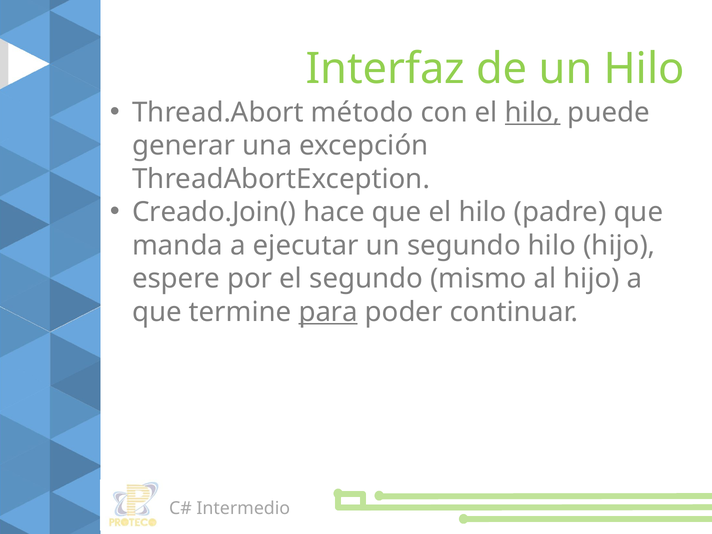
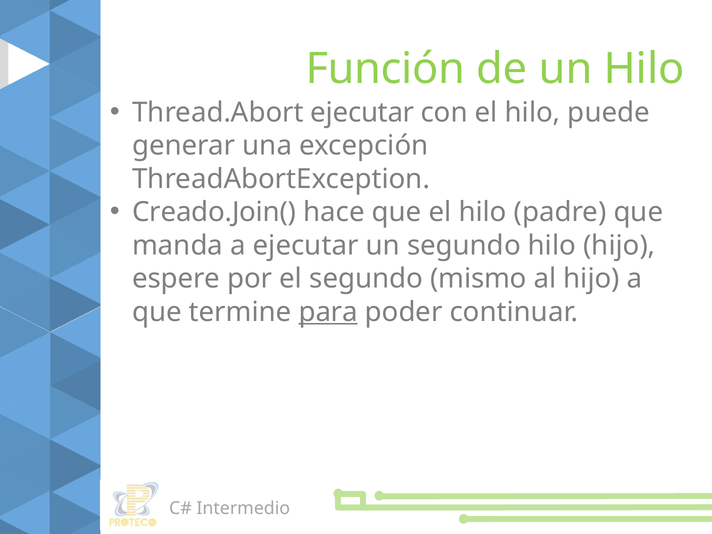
Interfaz: Interfaz -> Función
Thread.Abort método: método -> ejecutar
hilo at (533, 112) underline: present -> none
